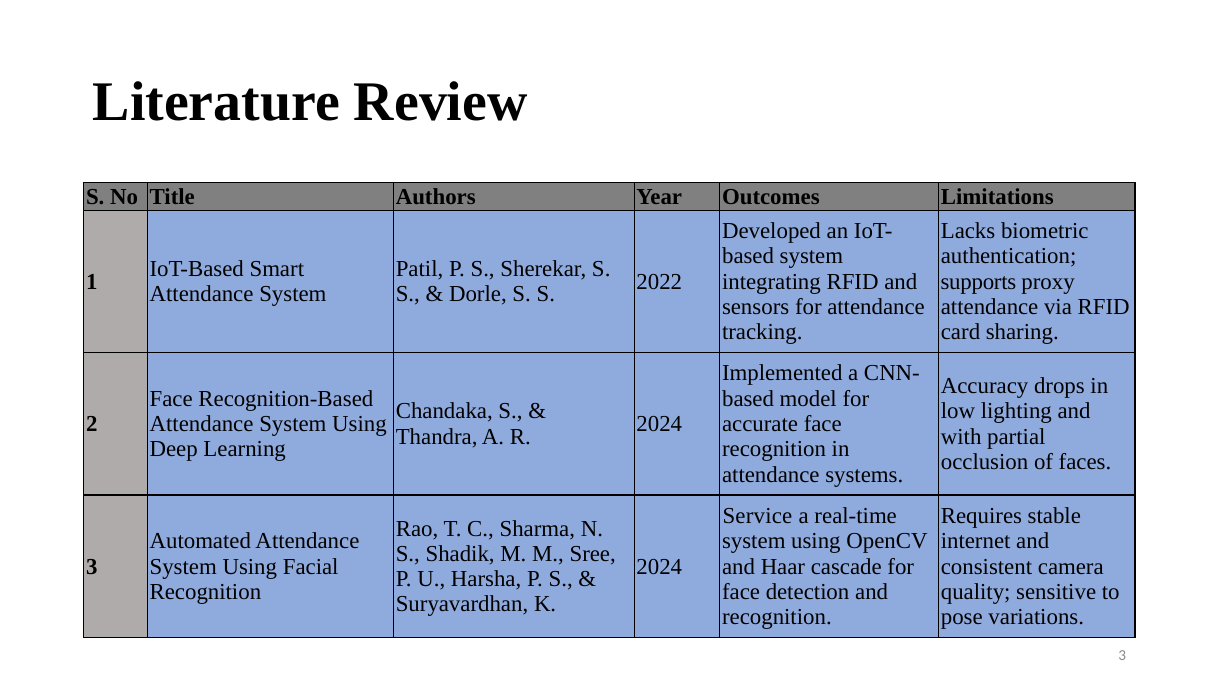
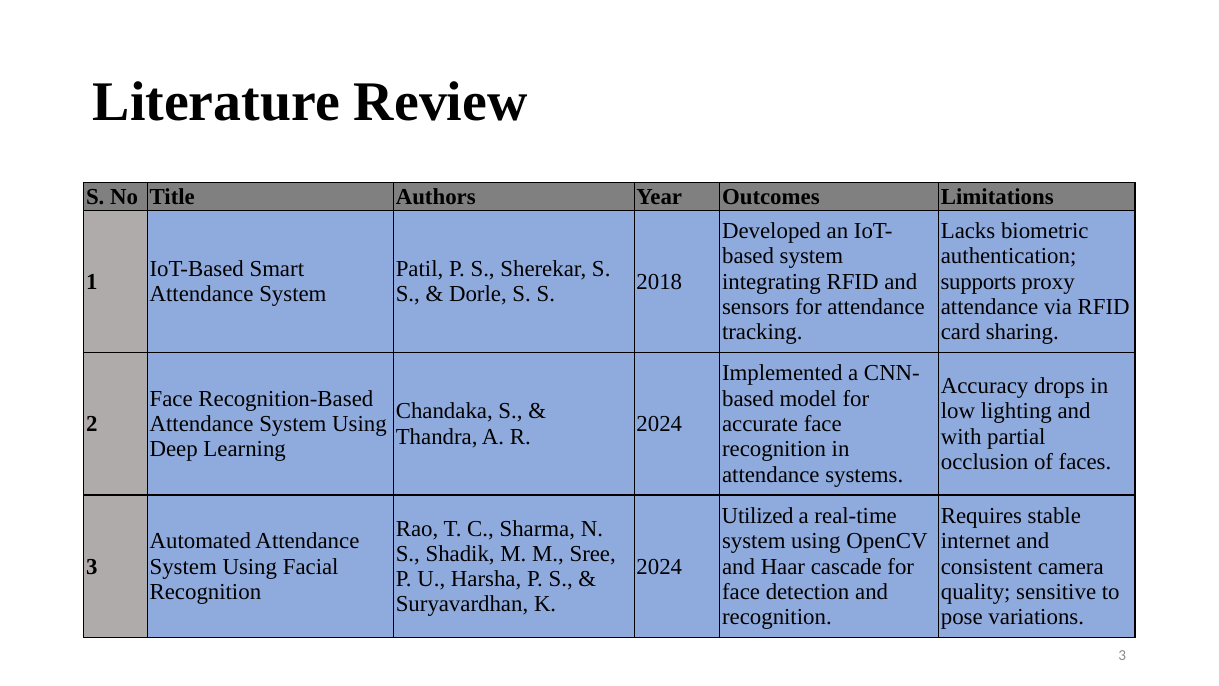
2022: 2022 -> 2018
Service: Service -> Utilized
